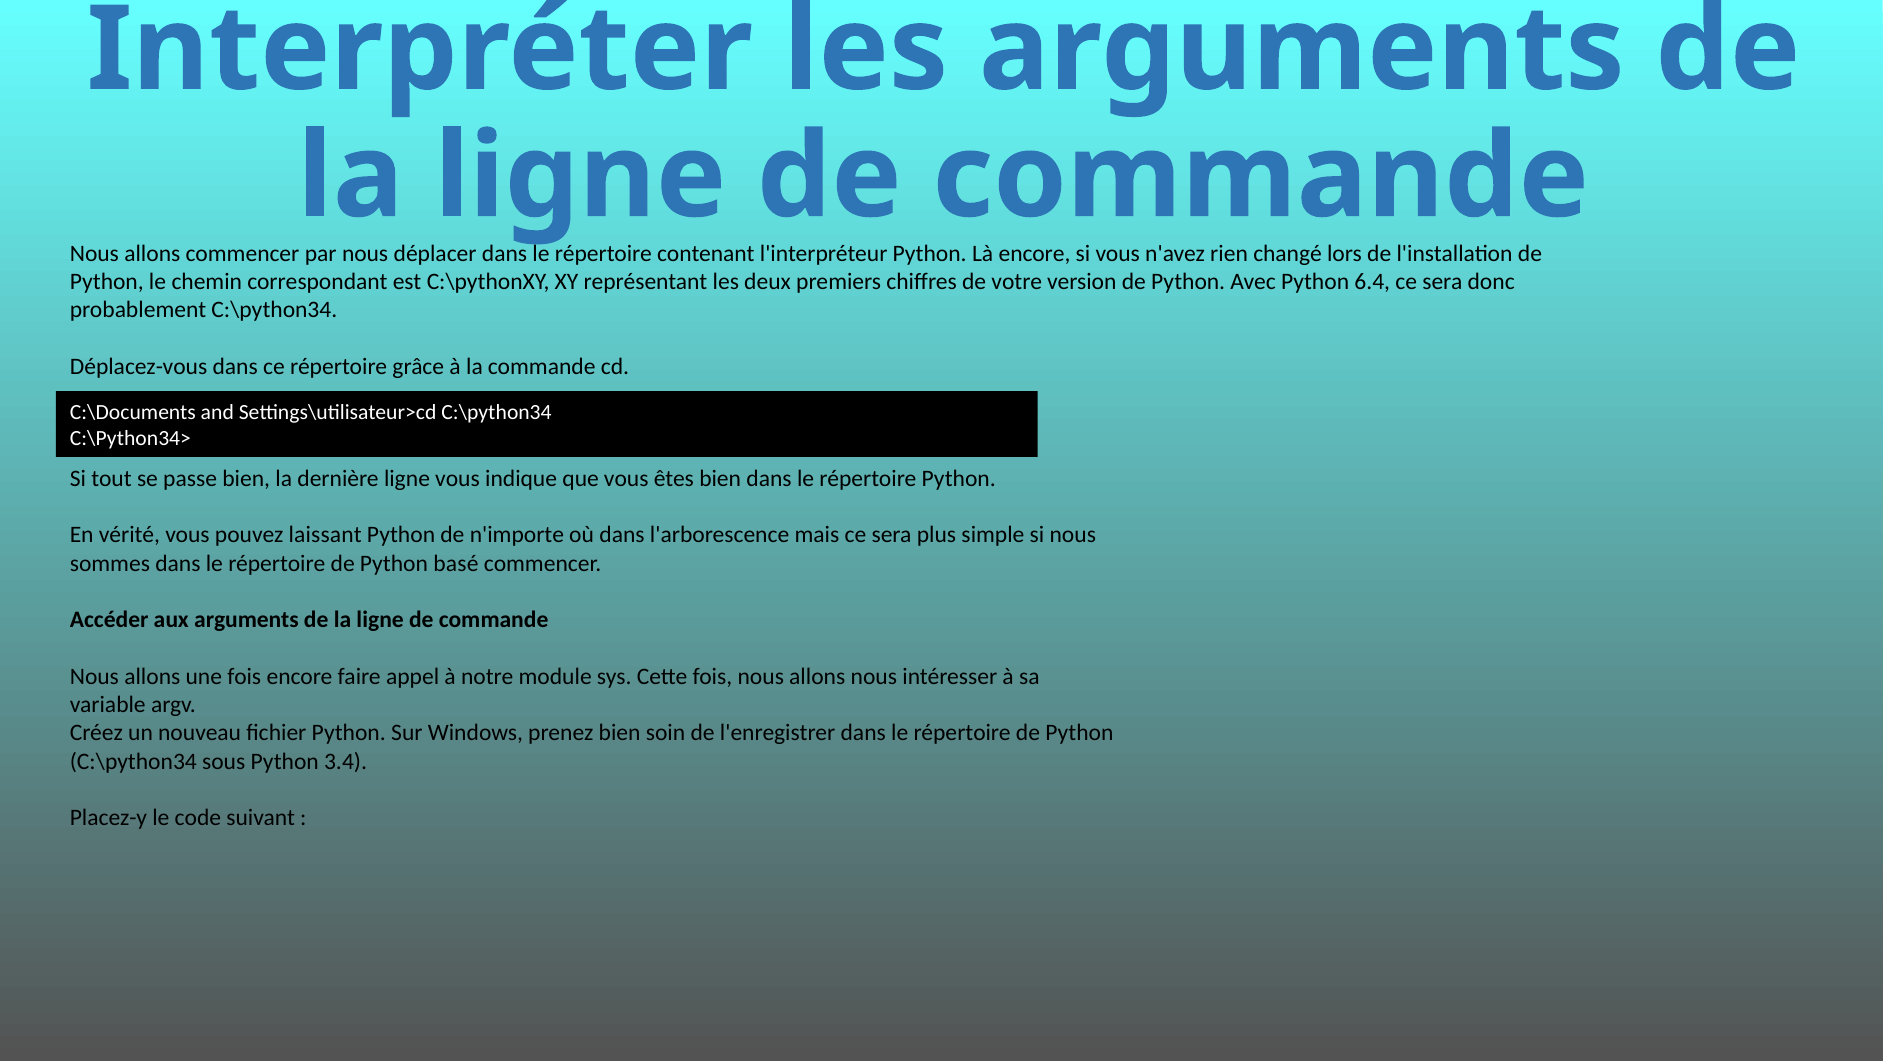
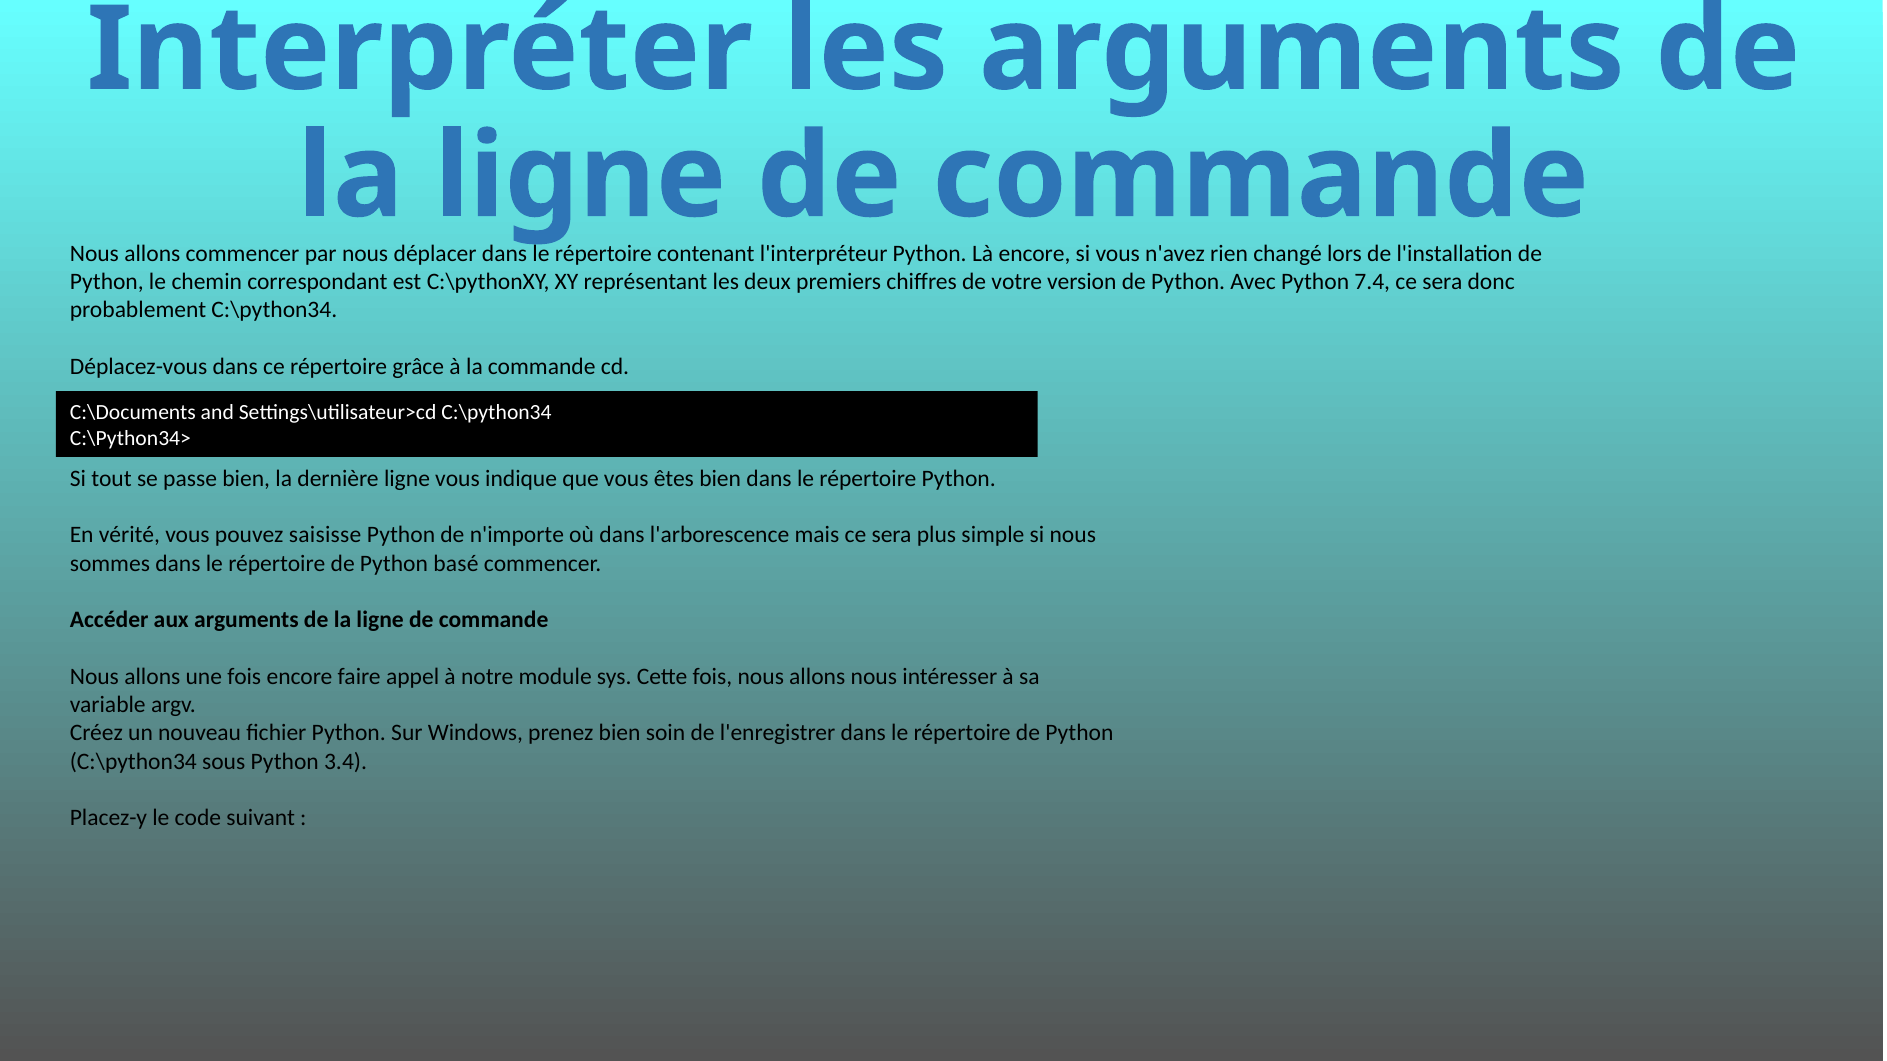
6.4: 6.4 -> 7.4
laissant: laissant -> saisisse
